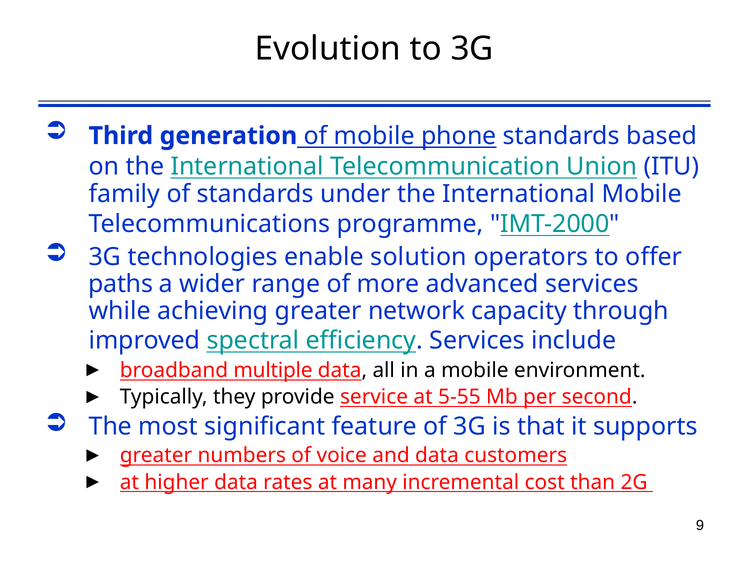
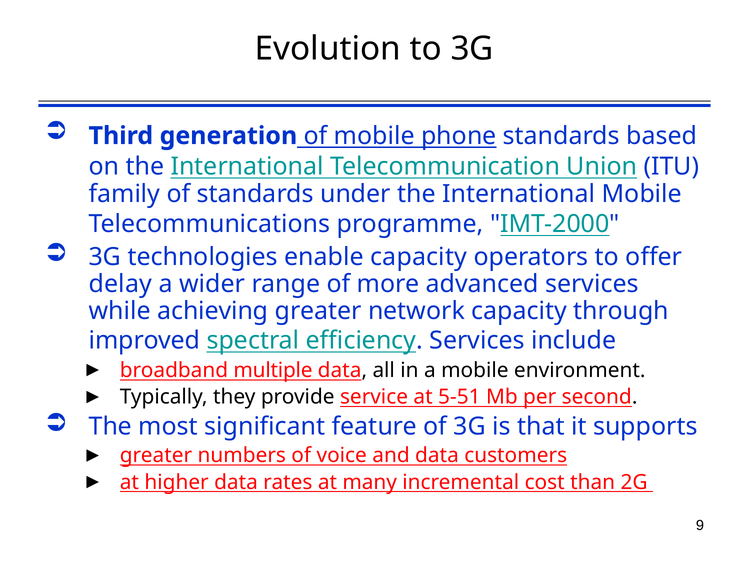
enable solution: solution -> capacity
paths: paths -> delay
5-55: 5-55 -> 5-51
